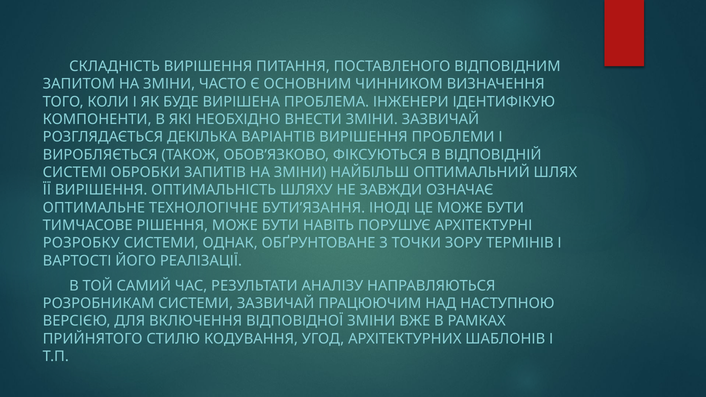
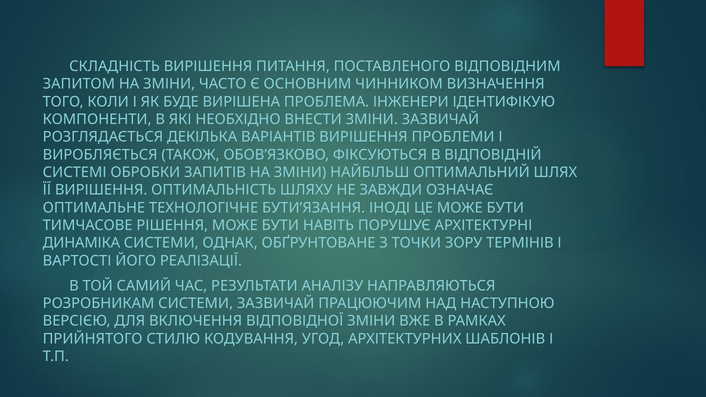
РОЗРОБКУ: РОЗРОБКУ -> ДИНАМІКА
